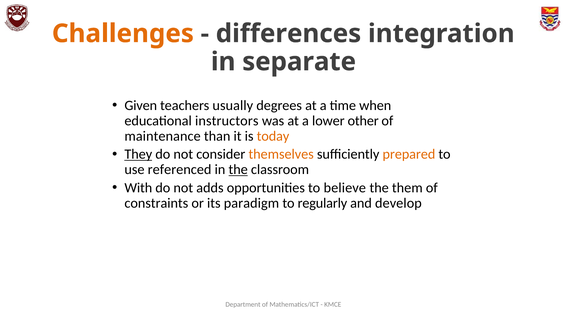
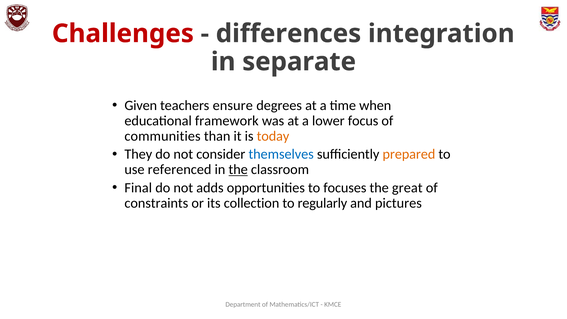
Challenges colour: orange -> red
usually: usually -> ensure
instructors: instructors -> framework
other: other -> focus
maintenance: maintenance -> communities
They underline: present -> none
themselves colour: orange -> blue
With: With -> Final
believe: believe -> focuses
them: them -> great
paradigm: paradigm -> collection
develop: develop -> pictures
